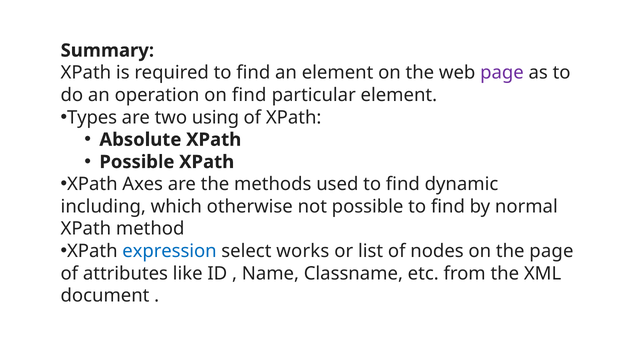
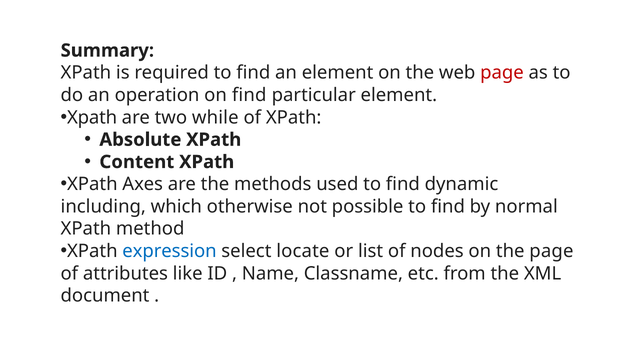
page at (502, 73) colour: purple -> red
Types at (92, 117): Types -> Xpath
using: using -> while
Possible at (137, 162): Possible -> Content
works: works -> locate
